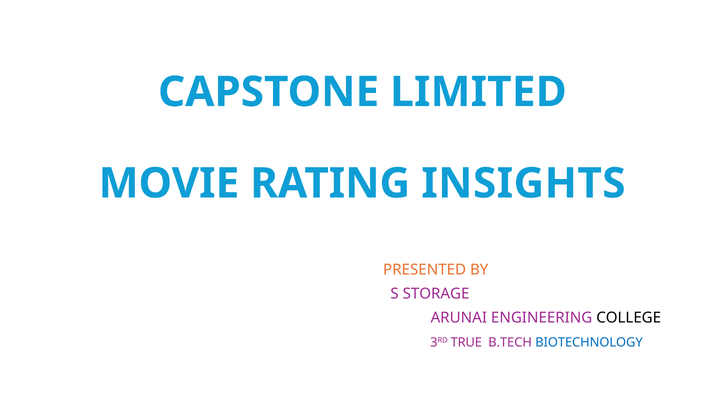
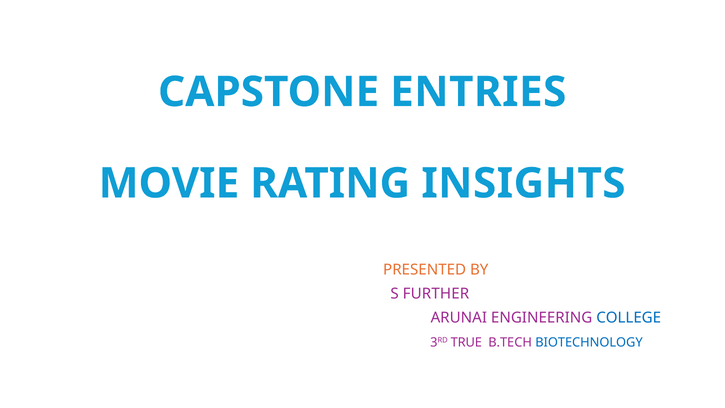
LIMITED: LIMITED -> ENTRIES
STORAGE: STORAGE -> FURTHER
COLLEGE colour: black -> blue
